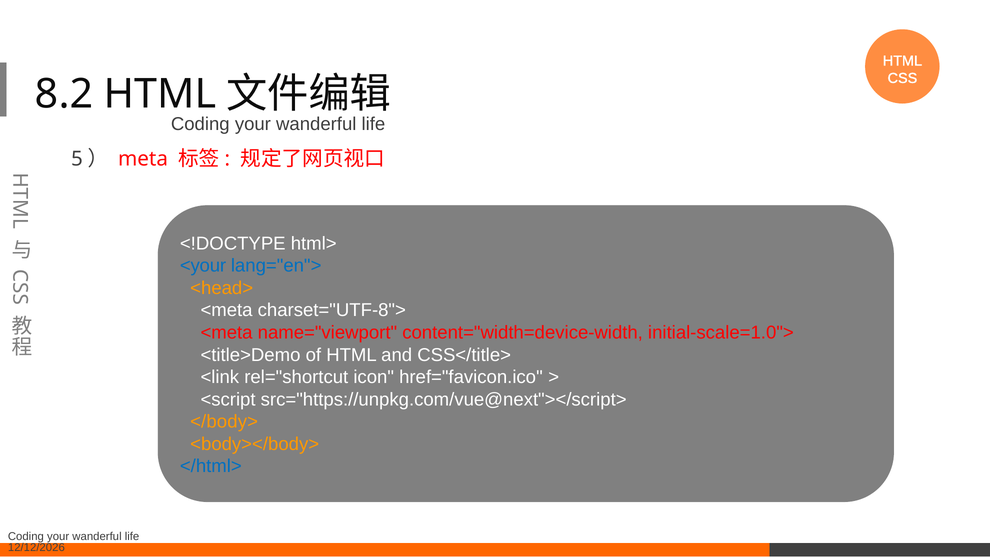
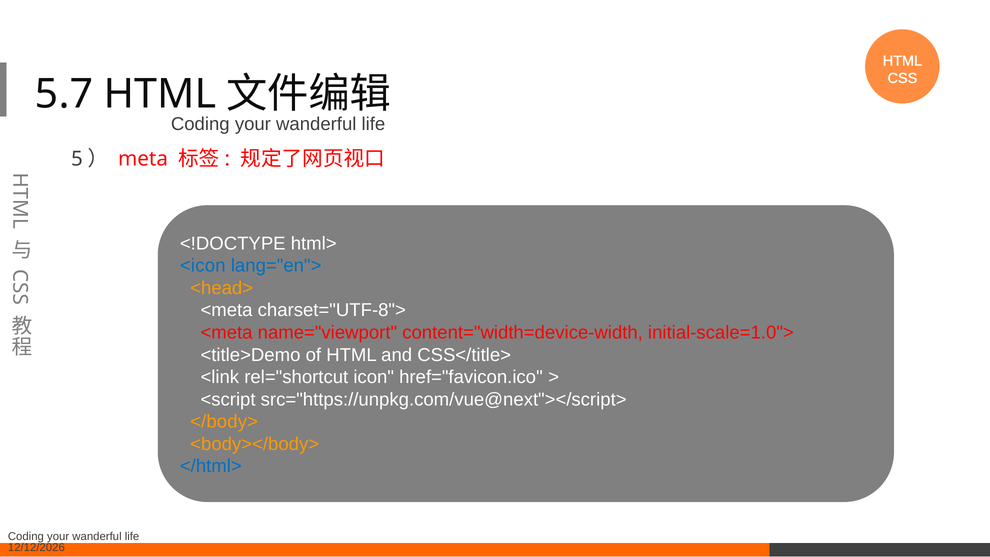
8.2: 8.2 -> 5.7
<your: <your -> <icon
